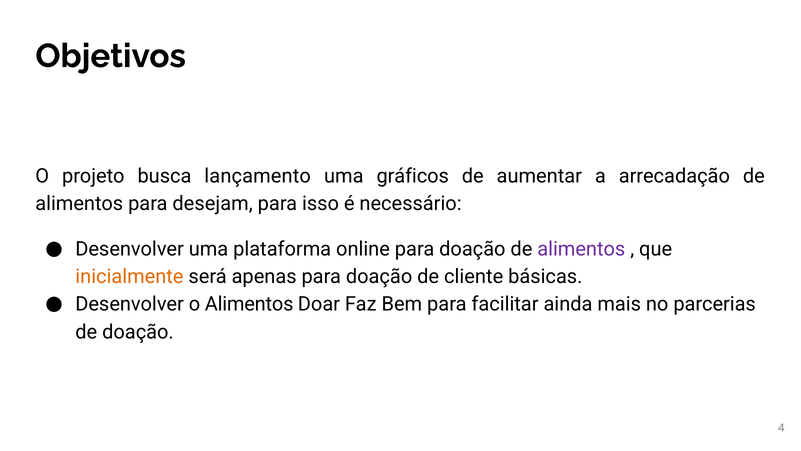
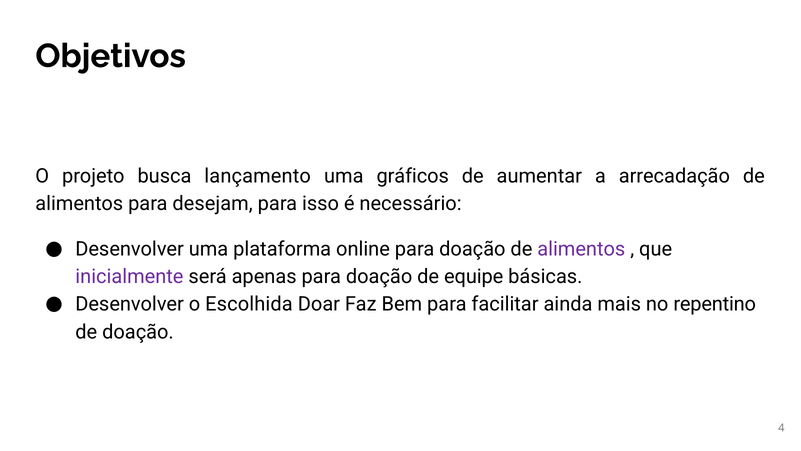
inicialmente colour: orange -> purple
cliente: cliente -> equipe
o Alimentos: Alimentos -> Escolhida
parcerias: parcerias -> repentino
